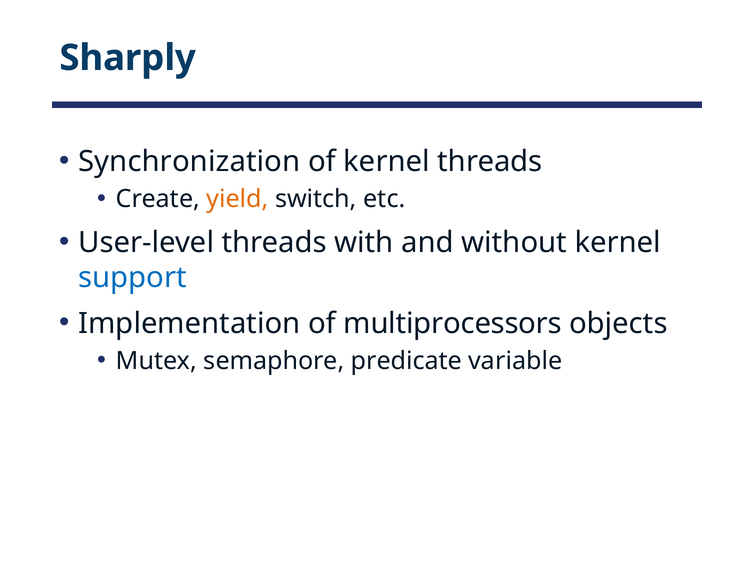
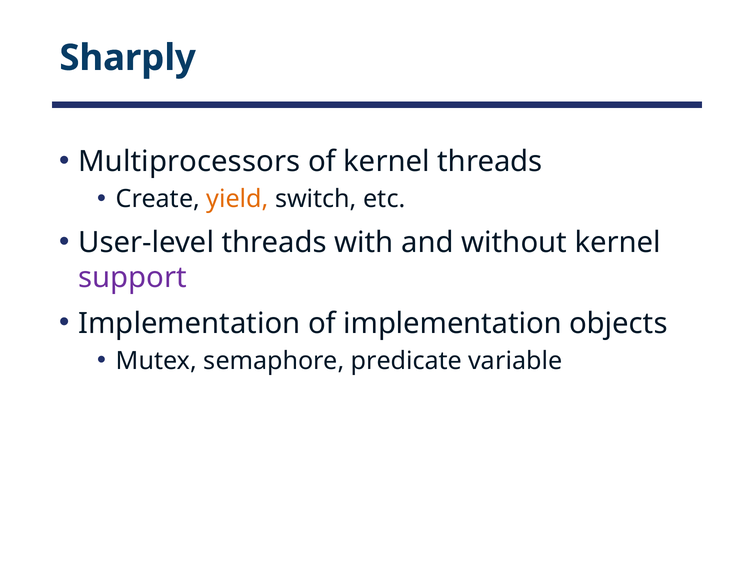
Synchronization: Synchronization -> Multiprocessors
support colour: blue -> purple
of multiprocessors: multiprocessors -> implementation
